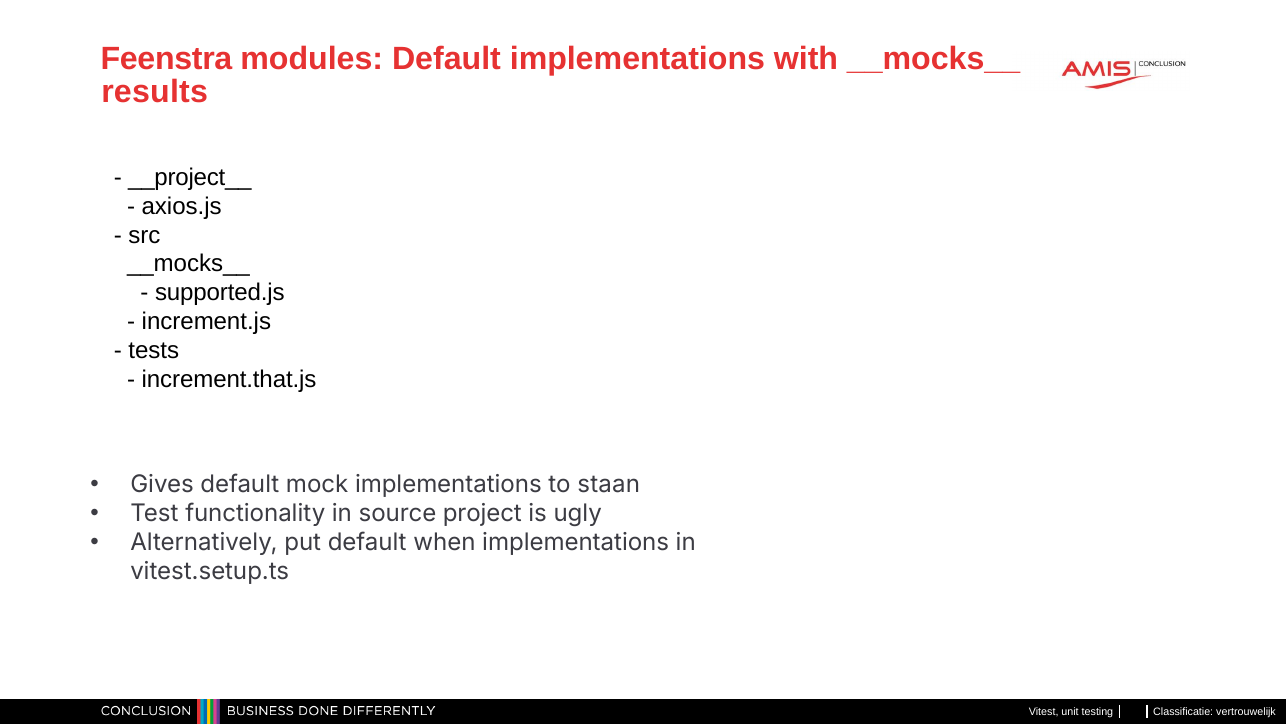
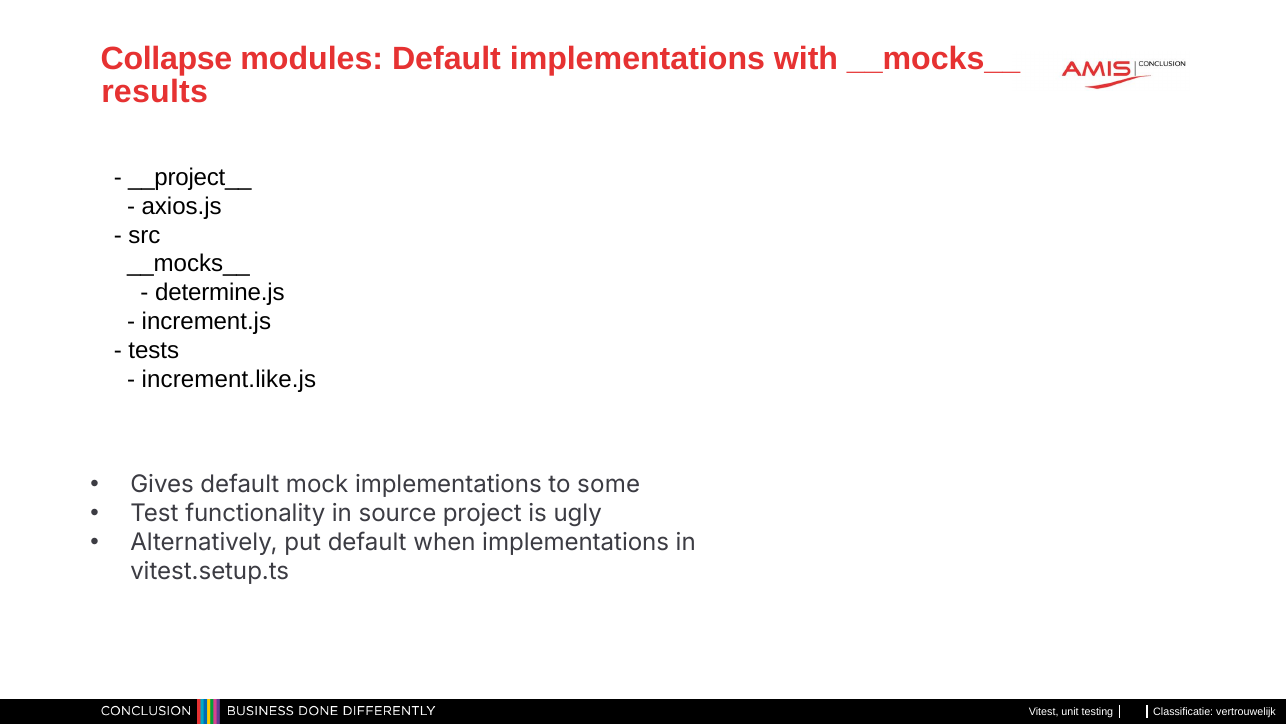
Feenstra: Feenstra -> Collapse
supported.js: supported.js -> determine.js
increment.that.js: increment.that.js -> increment.like.js
staan: staan -> some
